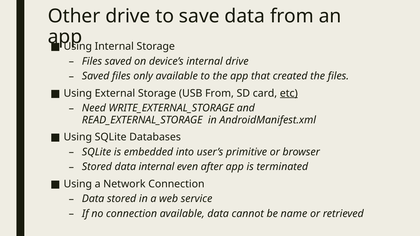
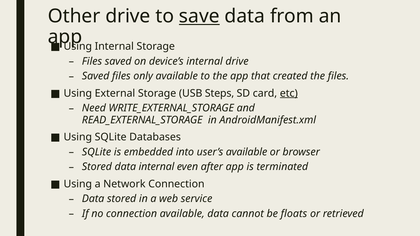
save underline: none -> present
USB From: From -> Steps
user’s primitive: primitive -> available
name: name -> floats
